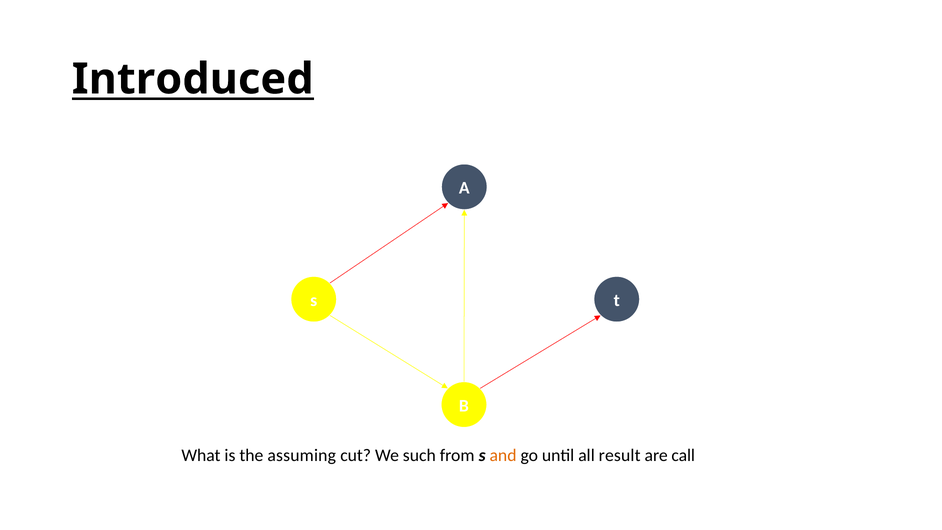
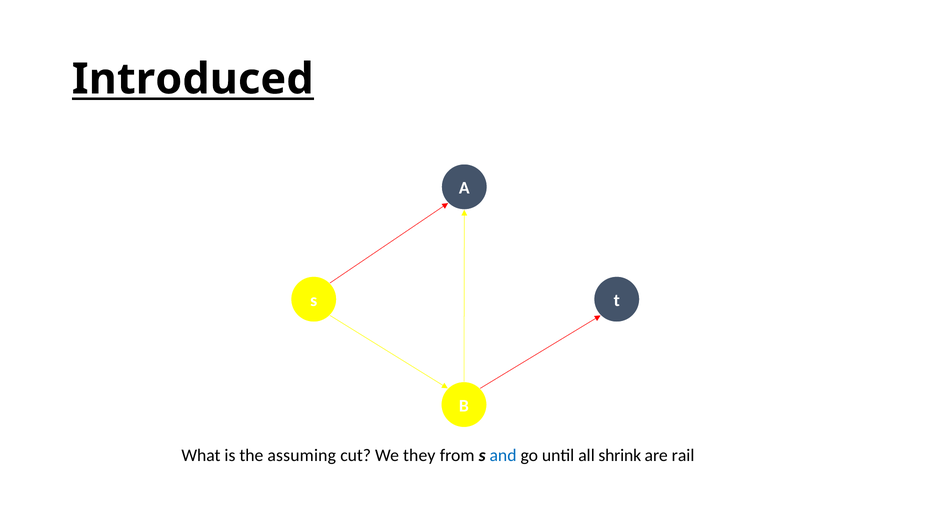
such: such -> they
and colour: orange -> blue
result: result -> shrink
call: call -> rail
